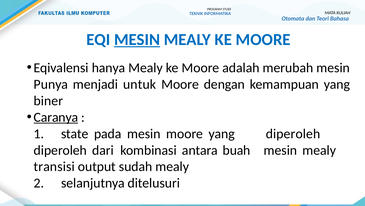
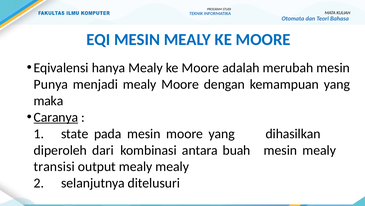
MESIN at (137, 39) underline: present -> none
menjadi untuk: untuk -> mealy
biner: biner -> maka
yang diperoleh: diperoleh -> dihasilkan
output sudah: sudah -> mealy
